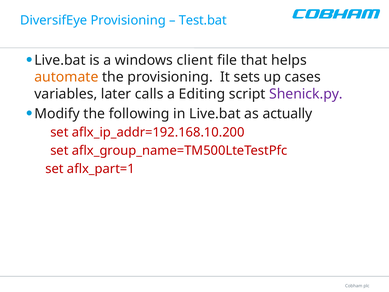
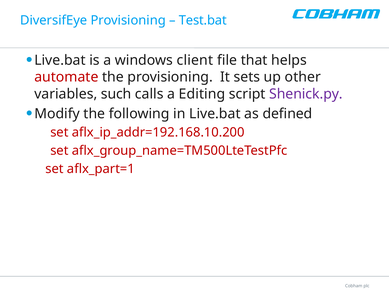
automate colour: orange -> red
cases: cases -> other
later: later -> such
actually: actually -> defined
